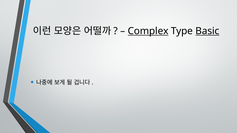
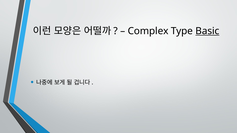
Complex underline: present -> none
